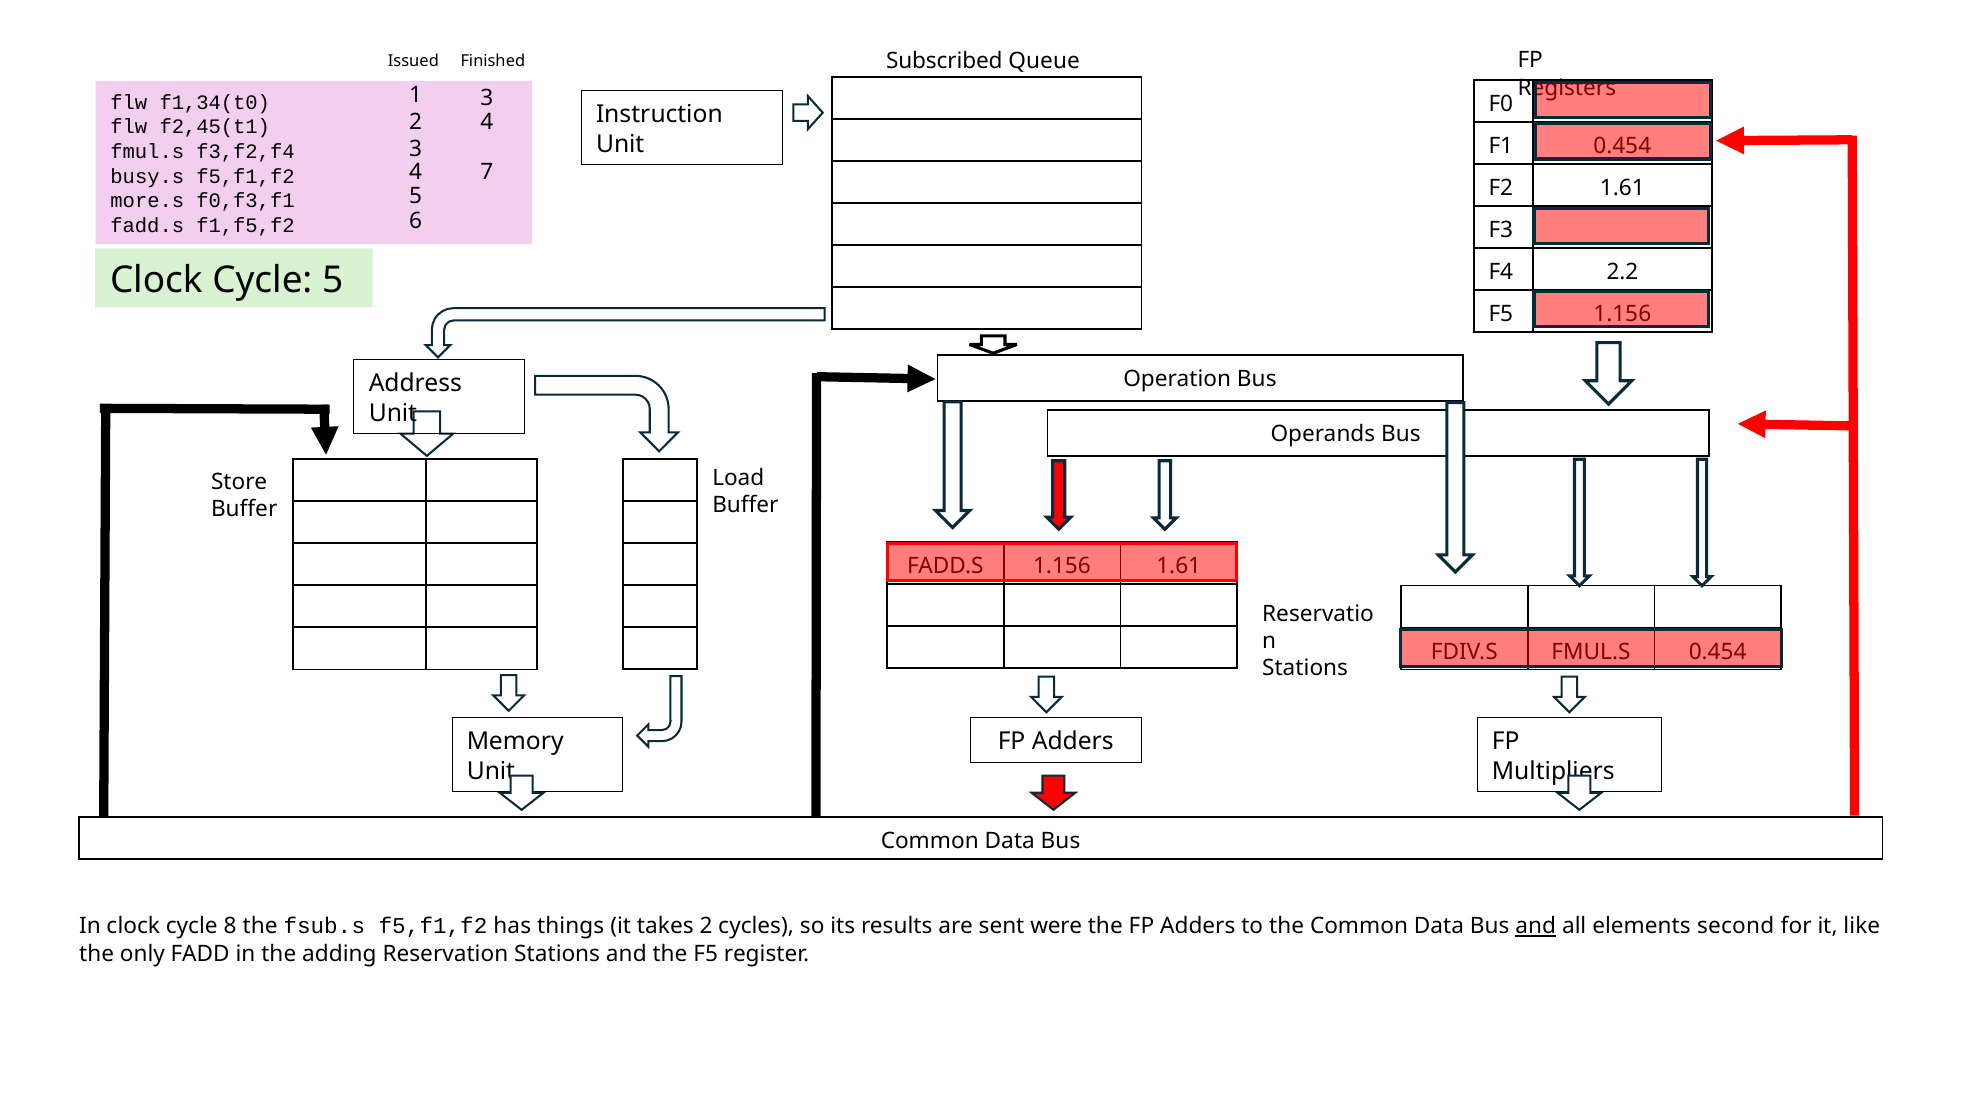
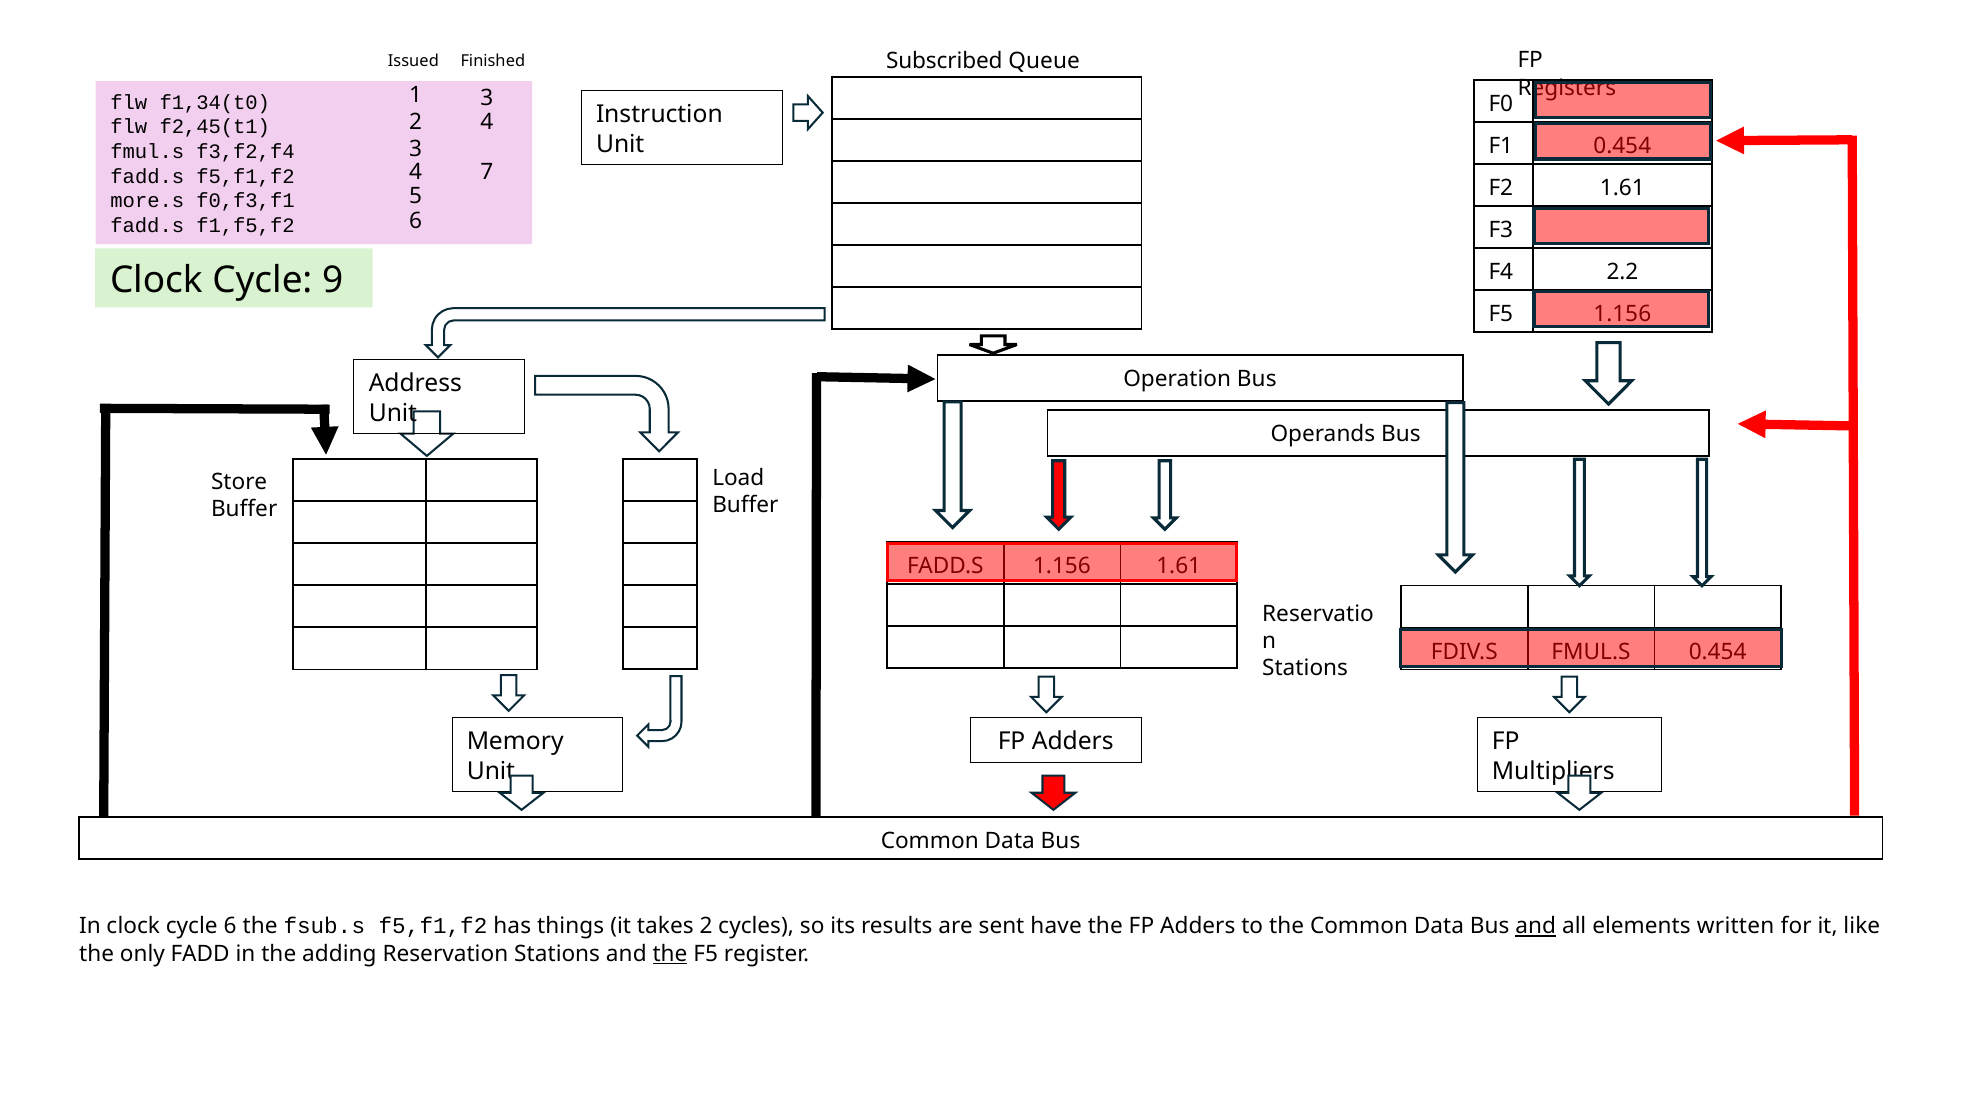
busy.s at (147, 176): busy.s -> fadd.s
Cycle 5: 5 -> 9
cycle 8: 8 -> 6
were: were -> have
second: second -> written
the at (670, 953) underline: none -> present
